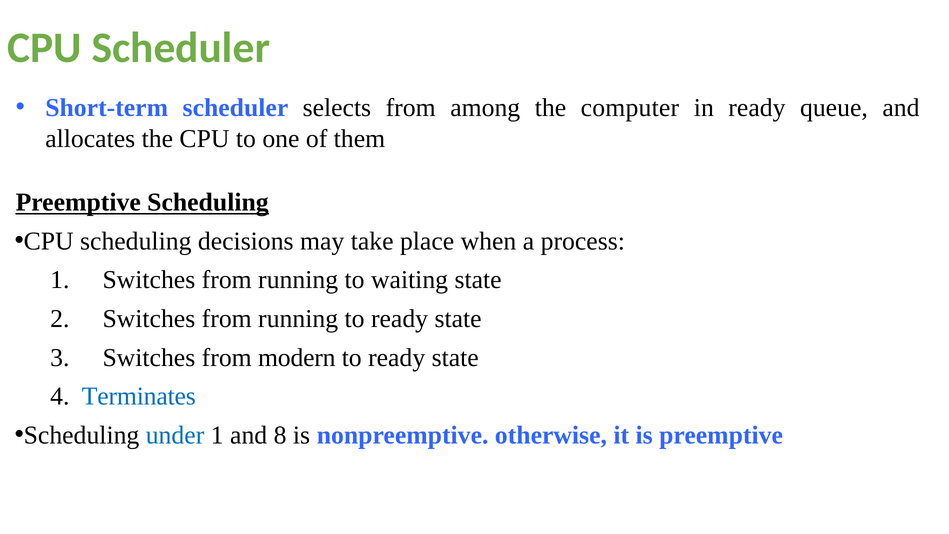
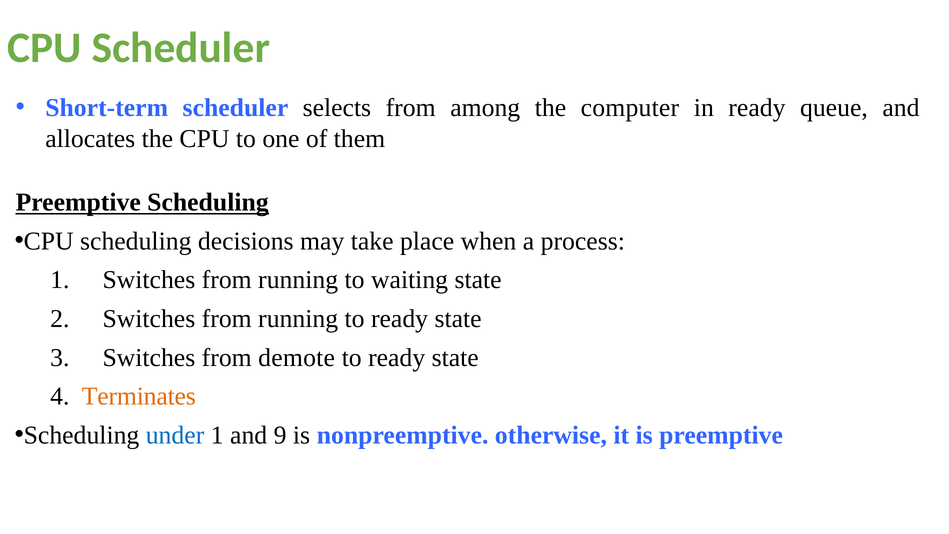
modern: modern -> demote
Terminates colour: blue -> orange
8: 8 -> 9
